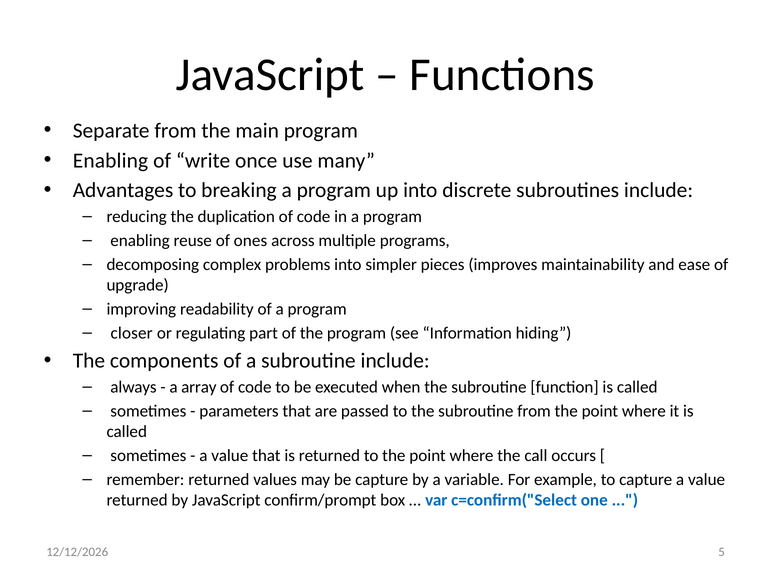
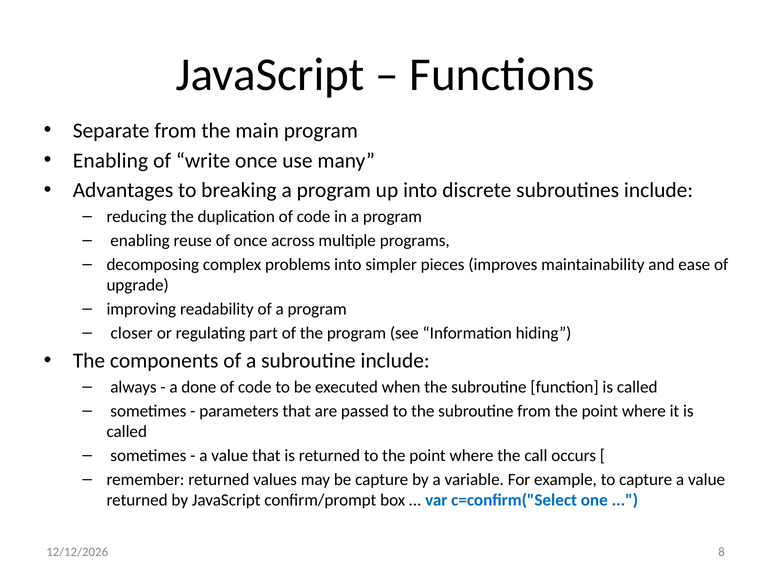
of ones: ones -> once
array: array -> done
5: 5 -> 8
